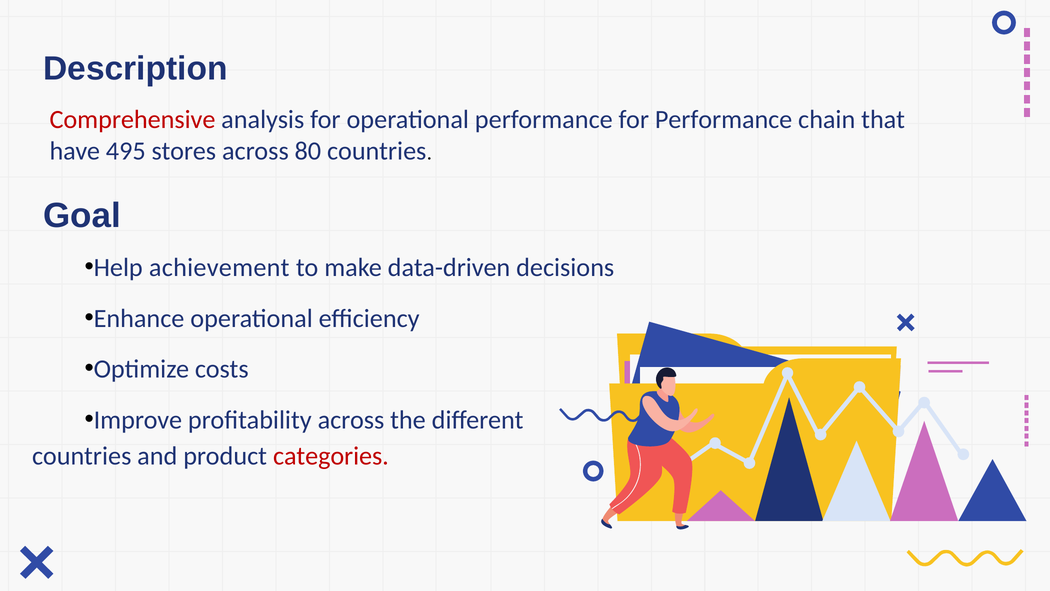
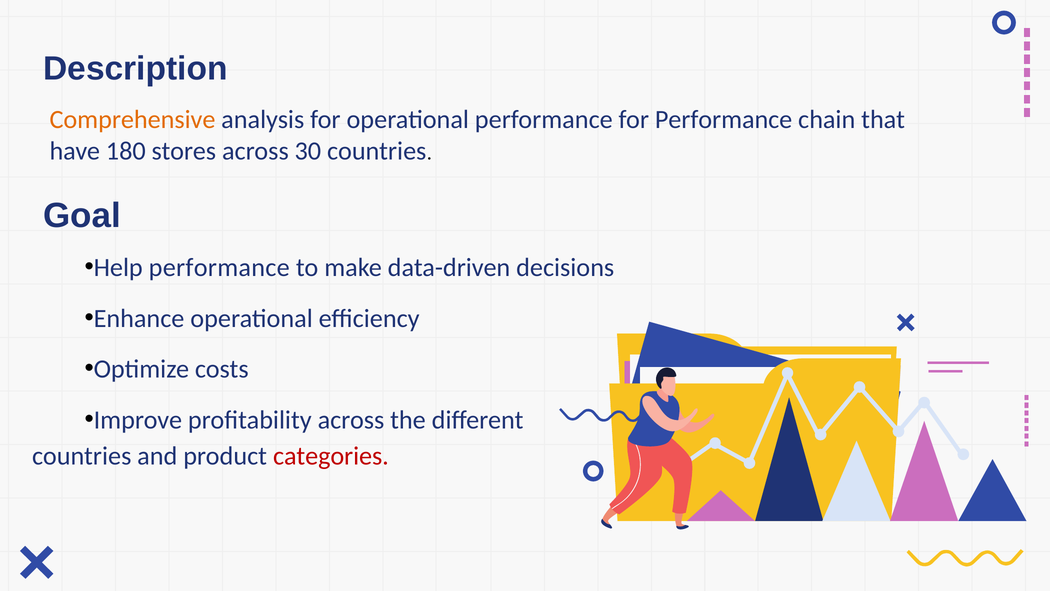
Comprehensive colour: red -> orange
495: 495 -> 180
80: 80 -> 30
Help achievement: achievement -> performance
